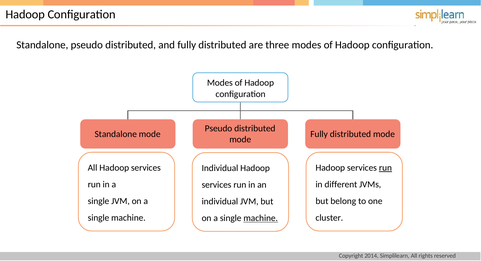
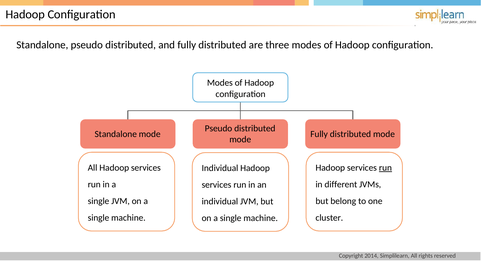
machine at (261, 218) underline: present -> none
